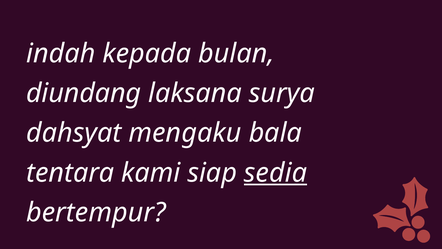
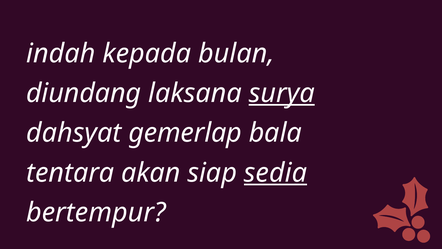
surya underline: none -> present
mengaku: mengaku -> gemerlap
kami: kami -> akan
